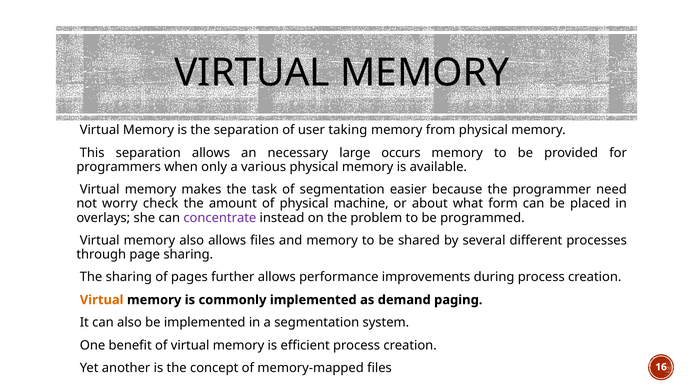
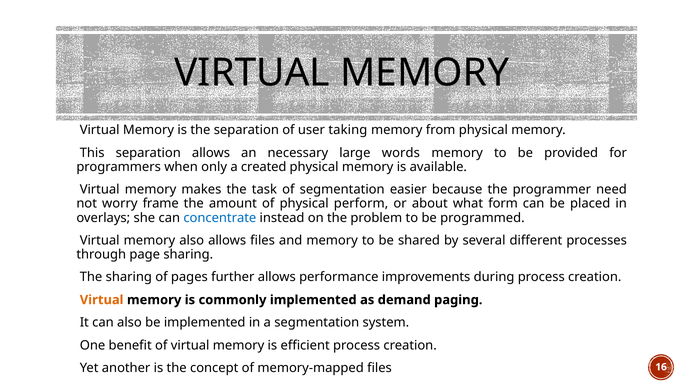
occurs: occurs -> words
various: various -> created
check: check -> frame
machine: machine -> perform
concentrate colour: purple -> blue
